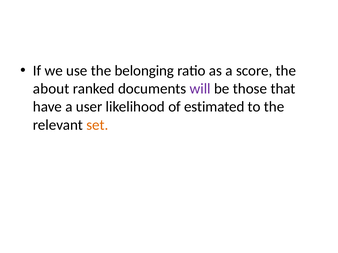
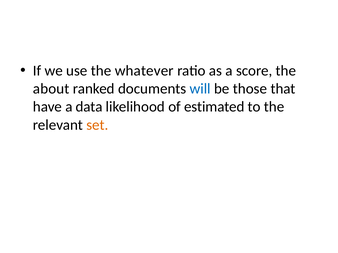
belonging: belonging -> whatever
will colour: purple -> blue
user: user -> data
